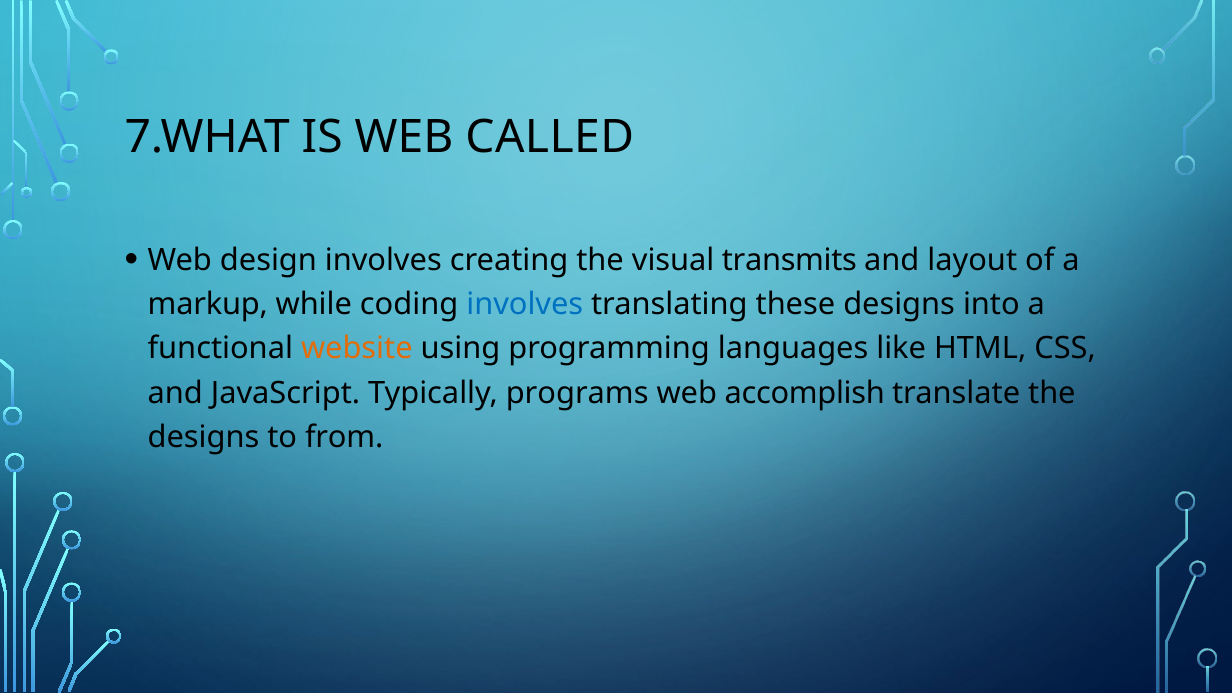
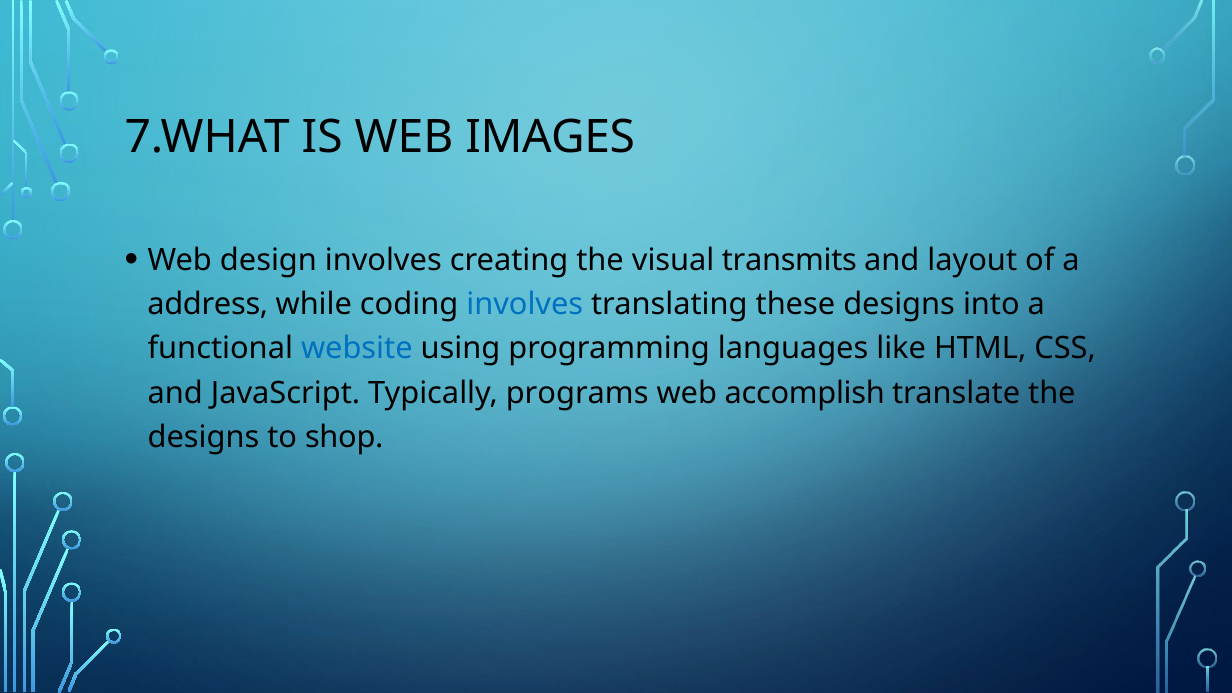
CALLED: CALLED -> IMAGES
markup: markup -> address
website colour: orange -> blue
from: from -> shop
